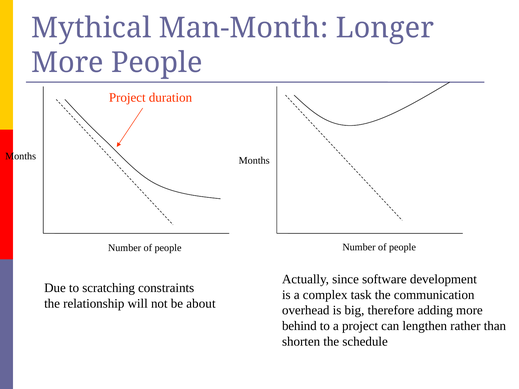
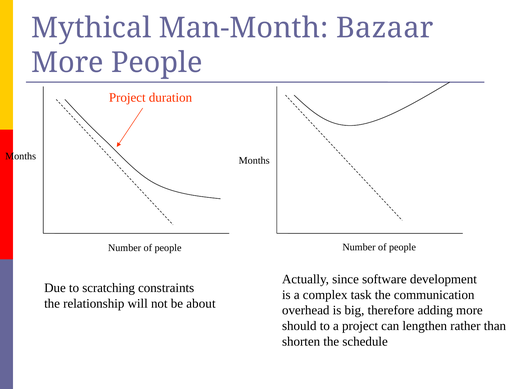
Longer: Longer -> Bazaar
behind: behind -> should
